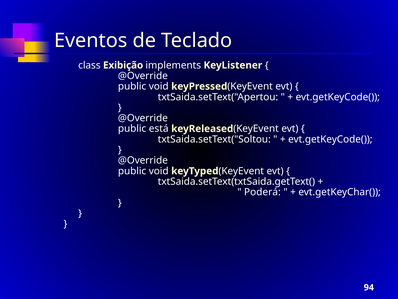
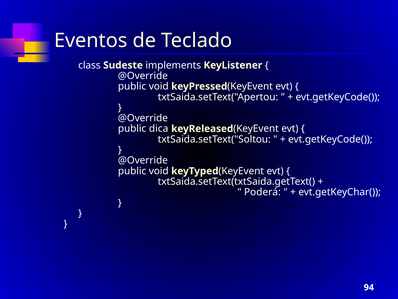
Exibição: Exibição -> Sudeste
está: está -> dica
